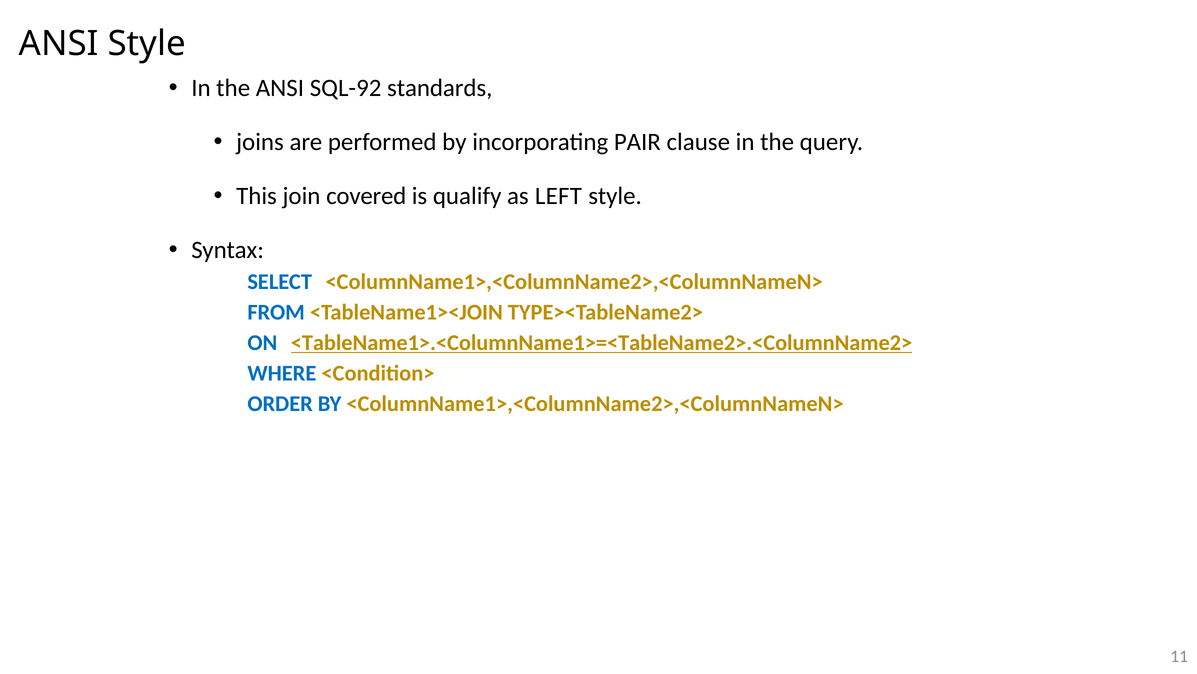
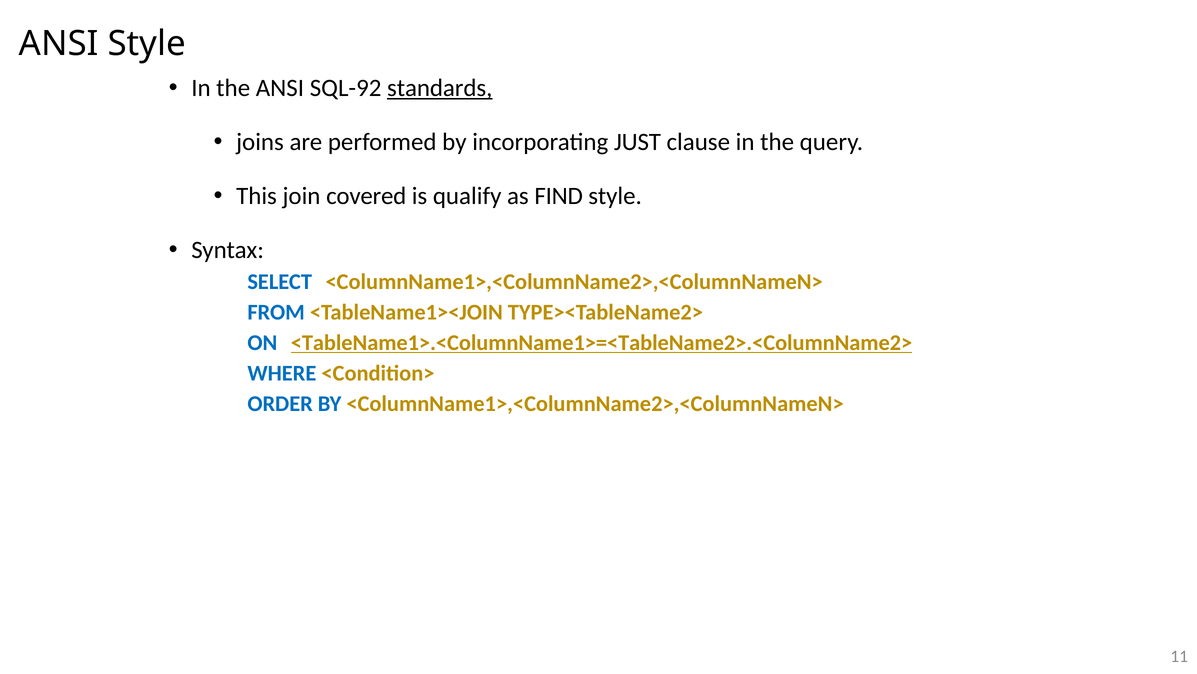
standards underline: none -> present
PAIR: PAIR -> JUST
LEFT: LEFT -> FIND
